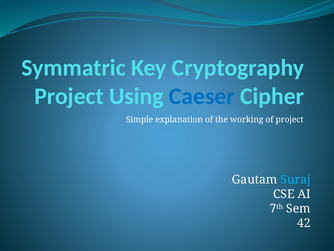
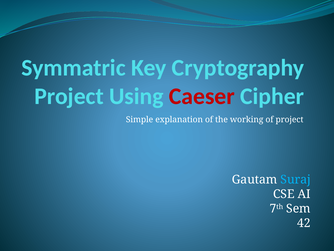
Caeser colour: blue -> red
